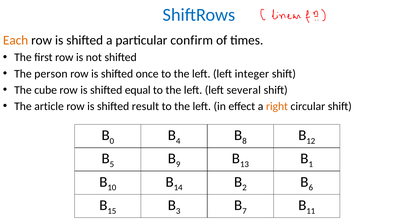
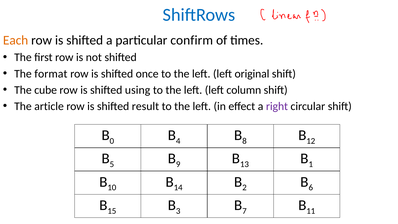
person: person -> format
integer: integer -> original
equal: equal -> using
several: several -> column
right colour: orange -> purple
